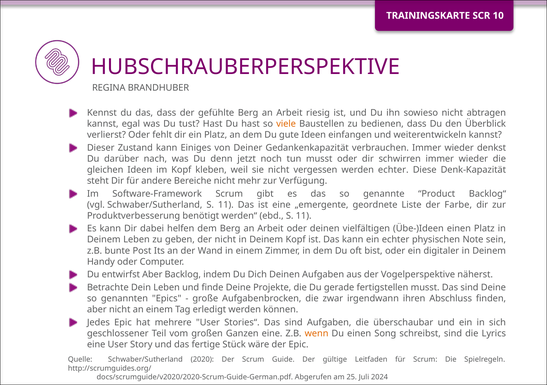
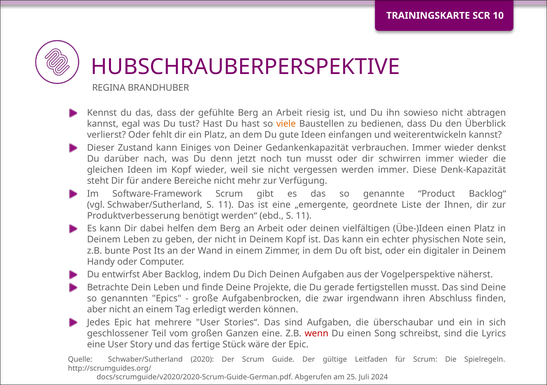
Kopf kleben: kleben -> wieder
werden echter: echter -> immer
Farbe: Farbe -> Ihnen
wenn colour: orange -> red
